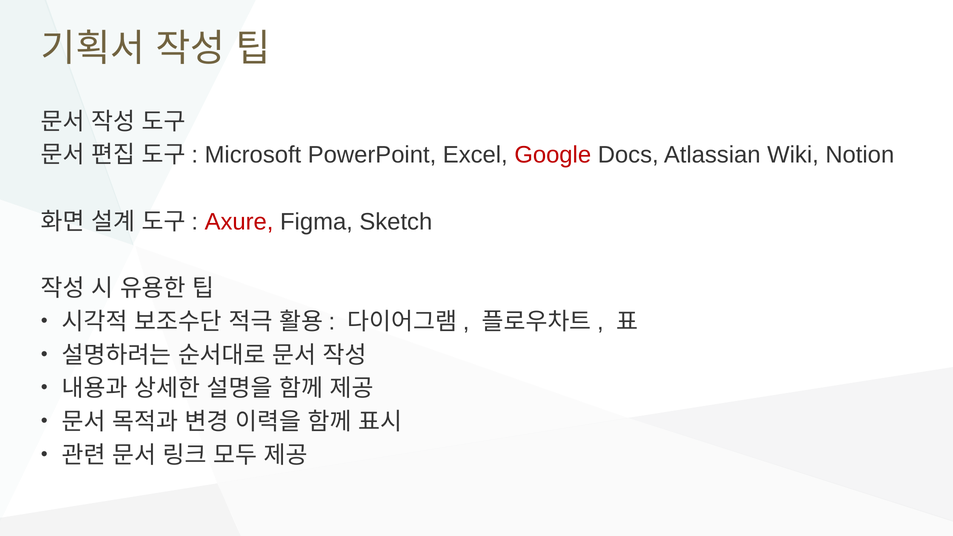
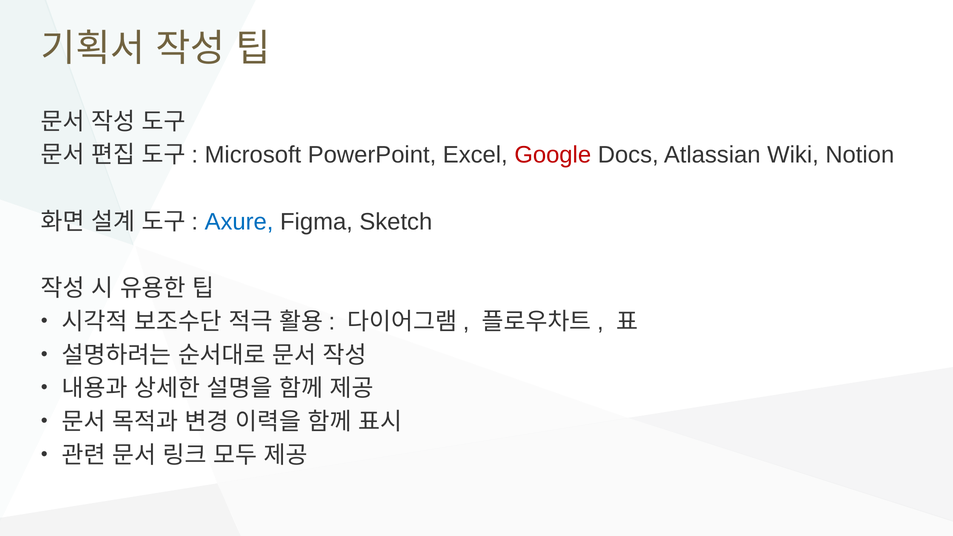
Axure colour: red -> blue
